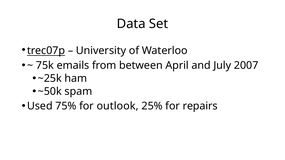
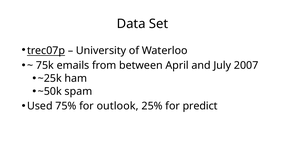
repairs: repairs -> predict
